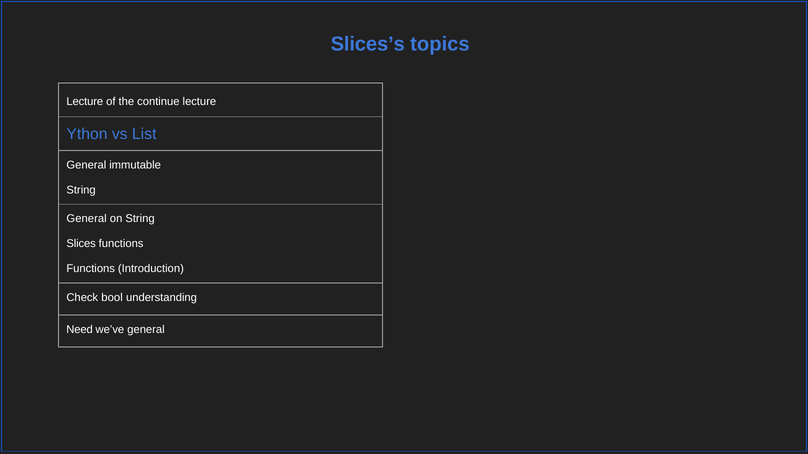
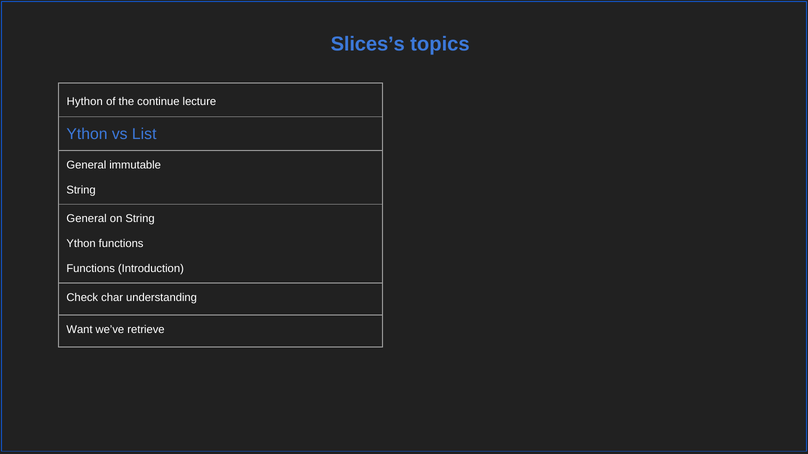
Lecture at (85, 102): Lecture -> Hython
Slices at (81, 244): Slices -> Ython
bool: bool -> char
Need: Need -> Want
we’ve general: general -> retrieve
